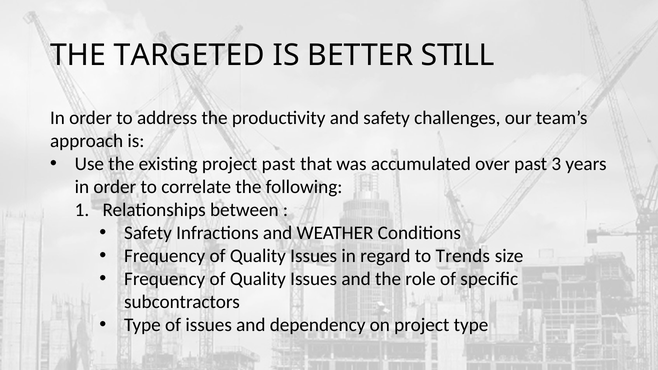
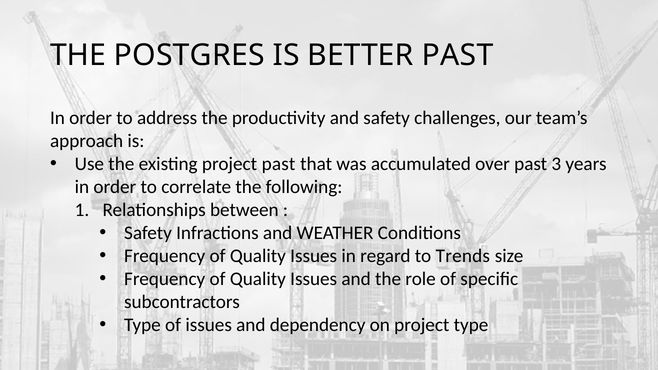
TARGETED: TARGETED -> POSTGRES
BETTER STILL: STILL -> PAST
